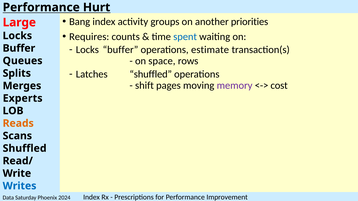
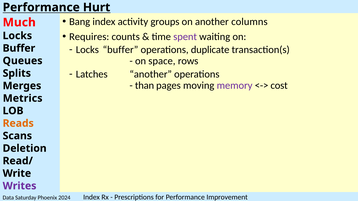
priorities: priorities -> columns
Large: Large -> Much
spent colour: blue -> purple
estimate: estimate -> duplicate
Latches shuffled: shuffled -> another
shift: shift -> than
Experts: Experts -> Metrics
Shuffled at (25, 149): Shuffled -> Deletion
Writes colour: blue -> purple
